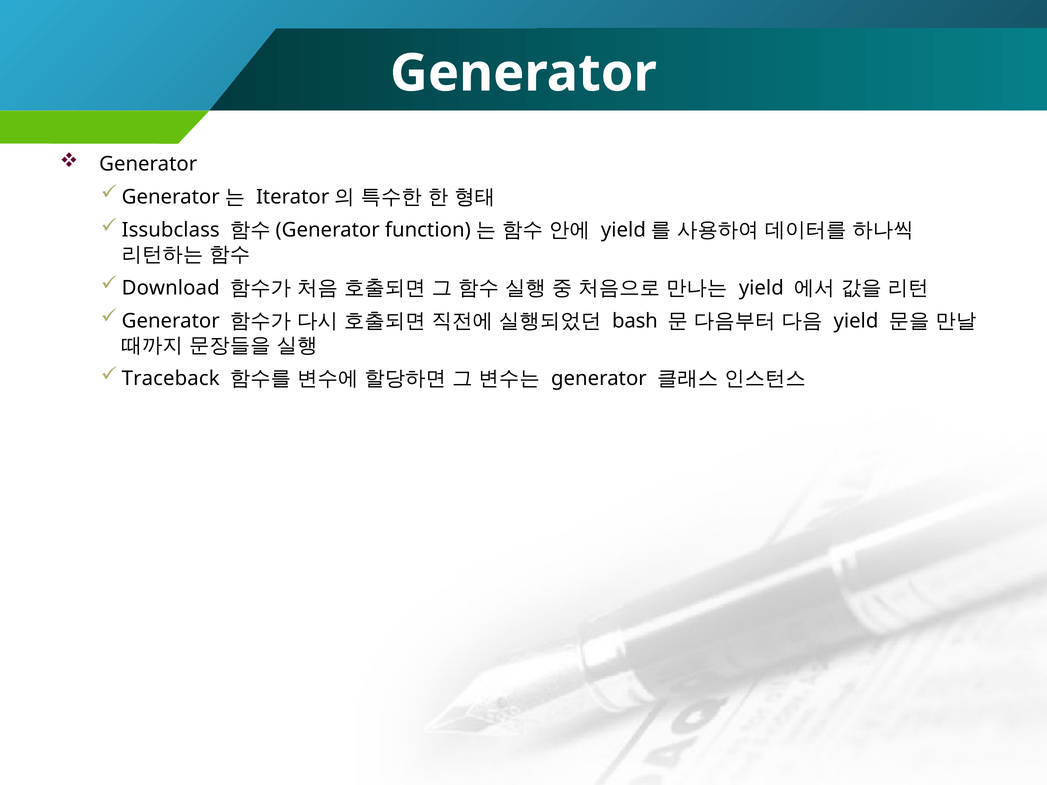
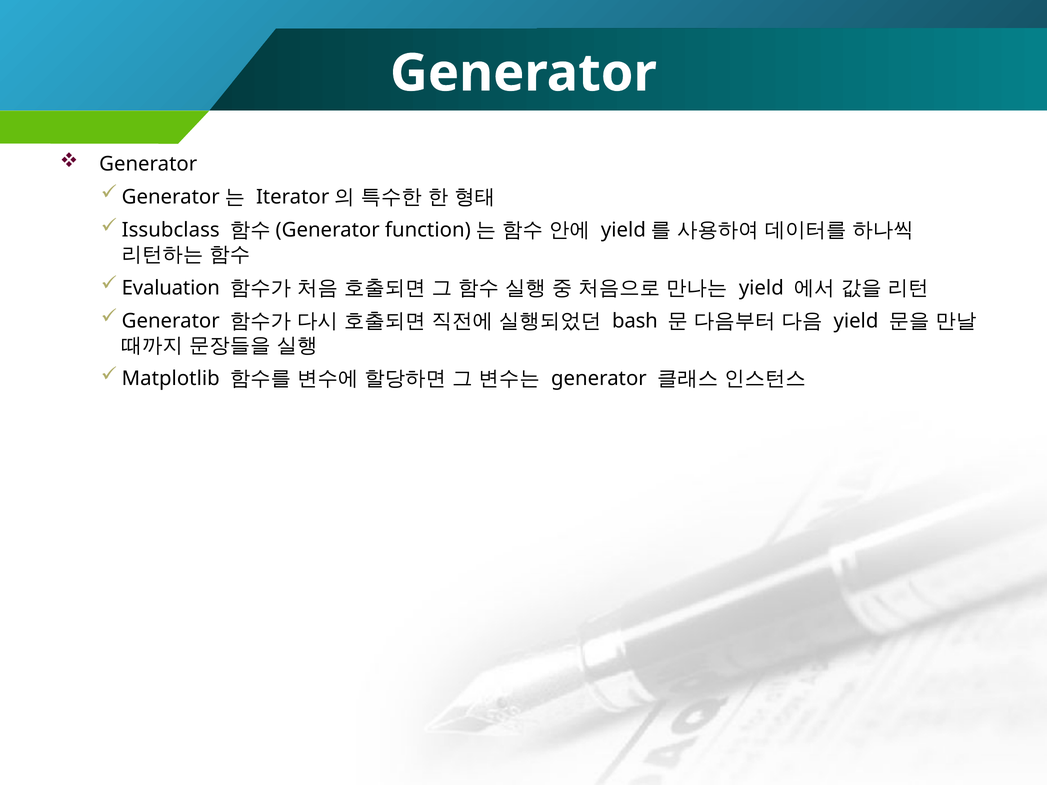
Download: Download -> Evaluation
Traceback: Traceback -> Matplotlib
